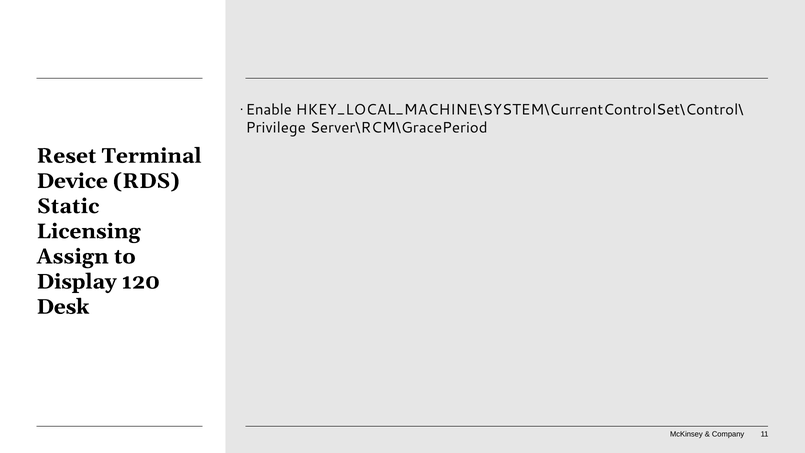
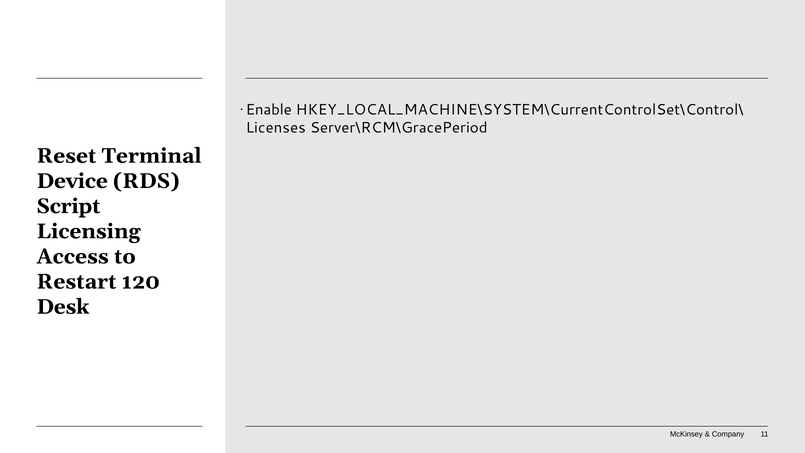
Privilege: Privilege -> Licenses
Static: Static -> Script
Assign: Assign -> Access
Display: Display -> Restart
